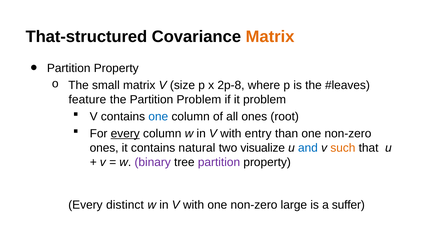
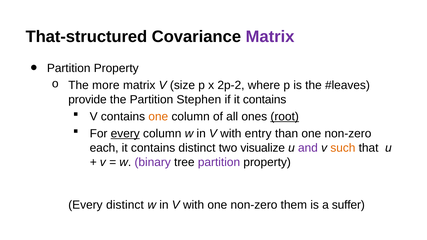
Matrix at (270, 37) colour: orange -> purple
small: small -> more
2p-8: 2p-8 -> 2p-2
feature: feature -> provide
Partition Problem: Problem -> Stephen
if it problem: problem -> contains
one at (158, 117) colour: blue -> orange
root underline: none -> present
ones at (104, 148): ones -> each
contains natural: natural -> distinct
and colour: blue -> purple
large: large -> them
